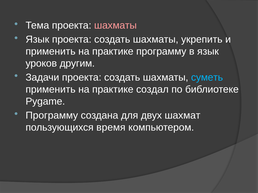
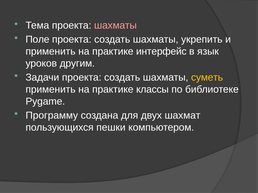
Язык at (37, 40): Язык -> Поле
практике программу: программу -> интерфейс
суметь colour: light blue -> yellow
создал: создал -> классы
время: время -> пешки
